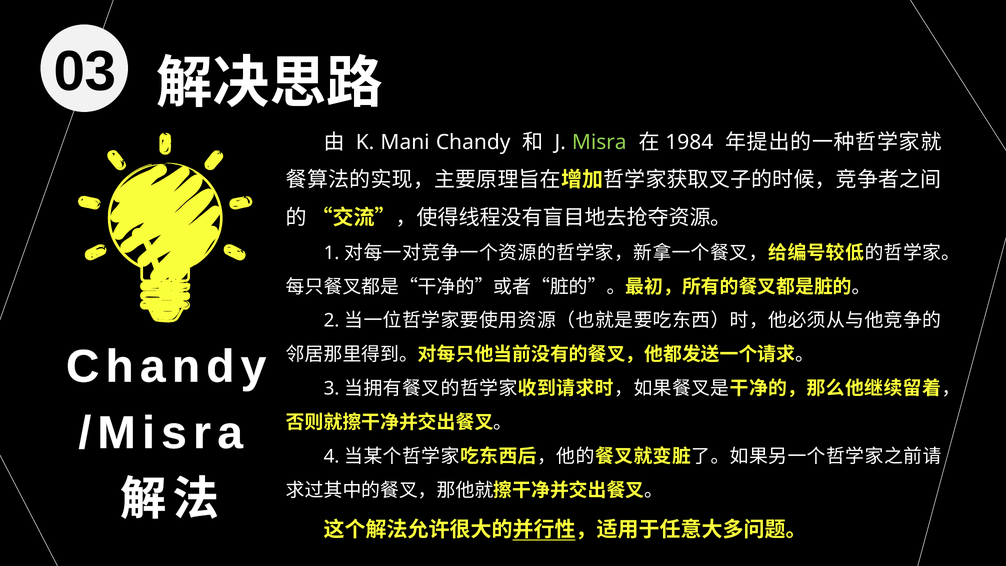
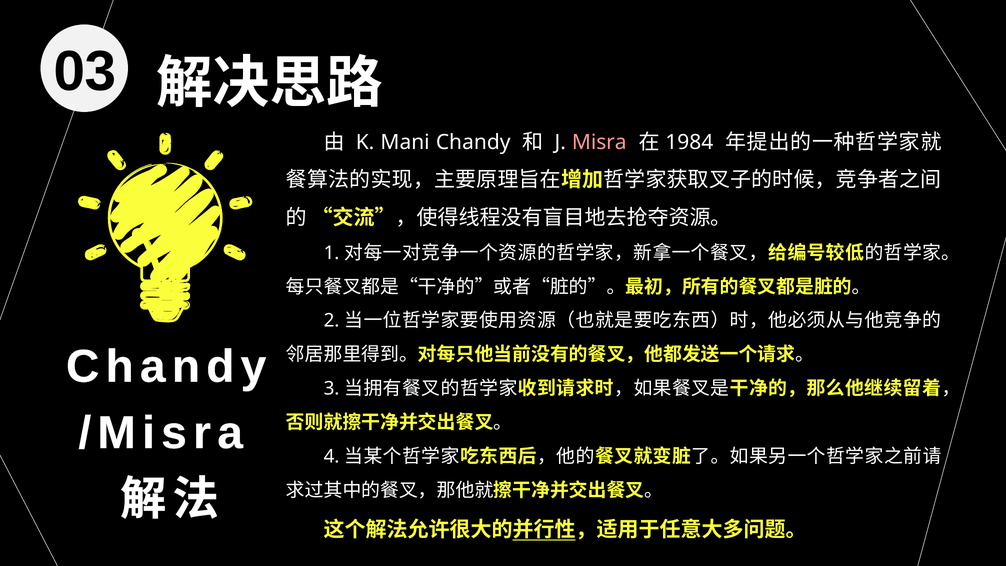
Misra colour: light green -> pink
